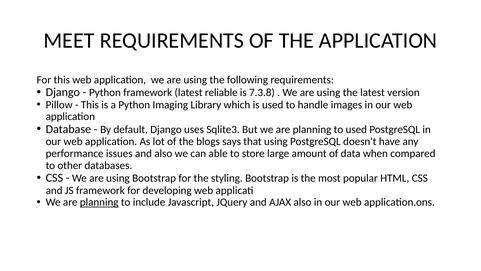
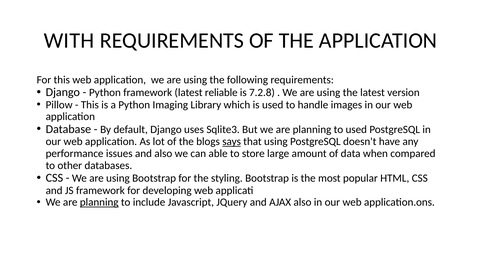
MEET: MEET -> WITH
7.3.8: 7.3.8 -> 7.2.8
says underline: none -> present
